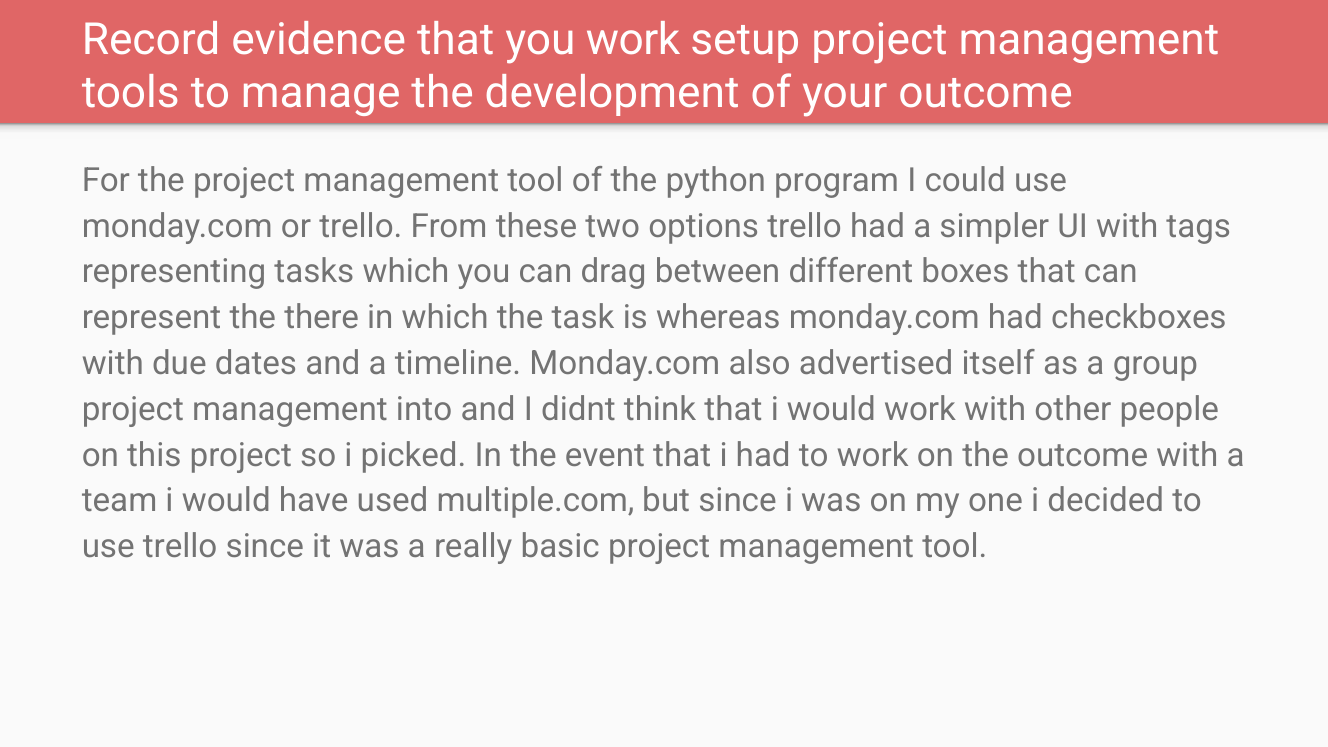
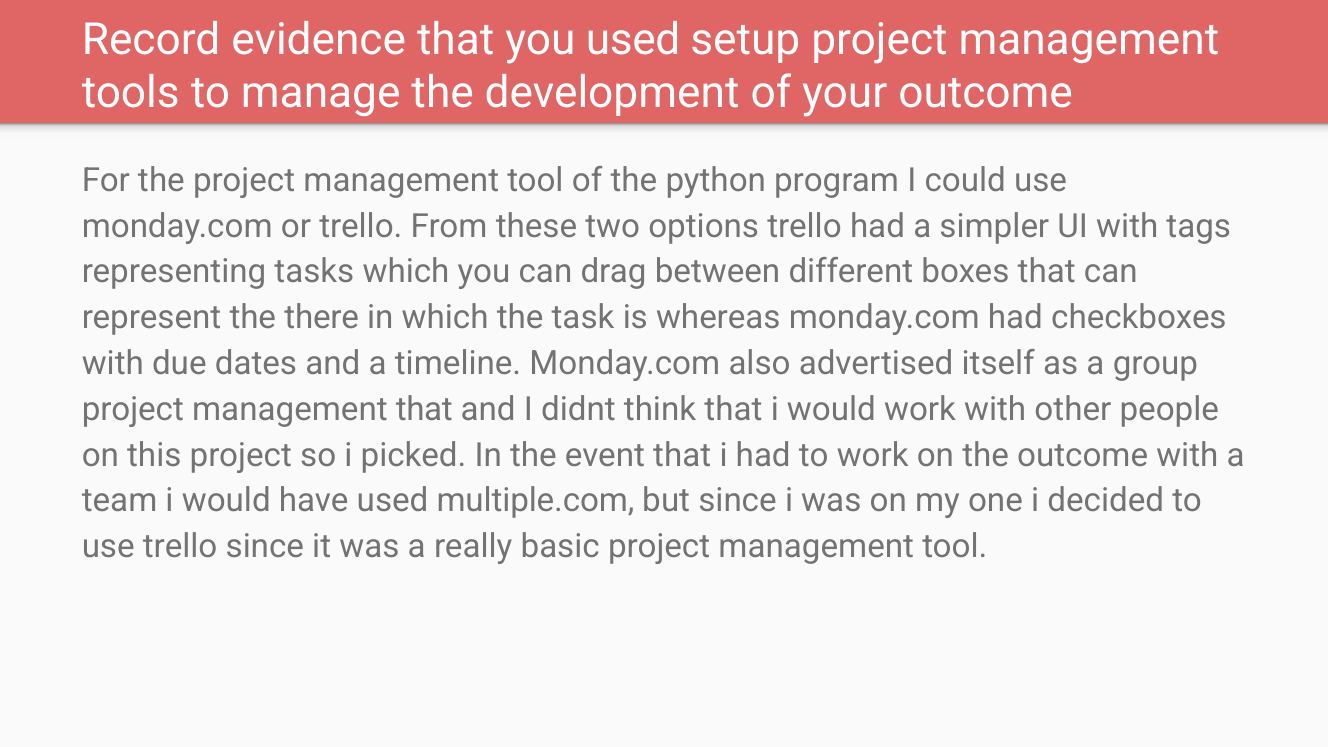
you work: work -> used
management into: into -> that
